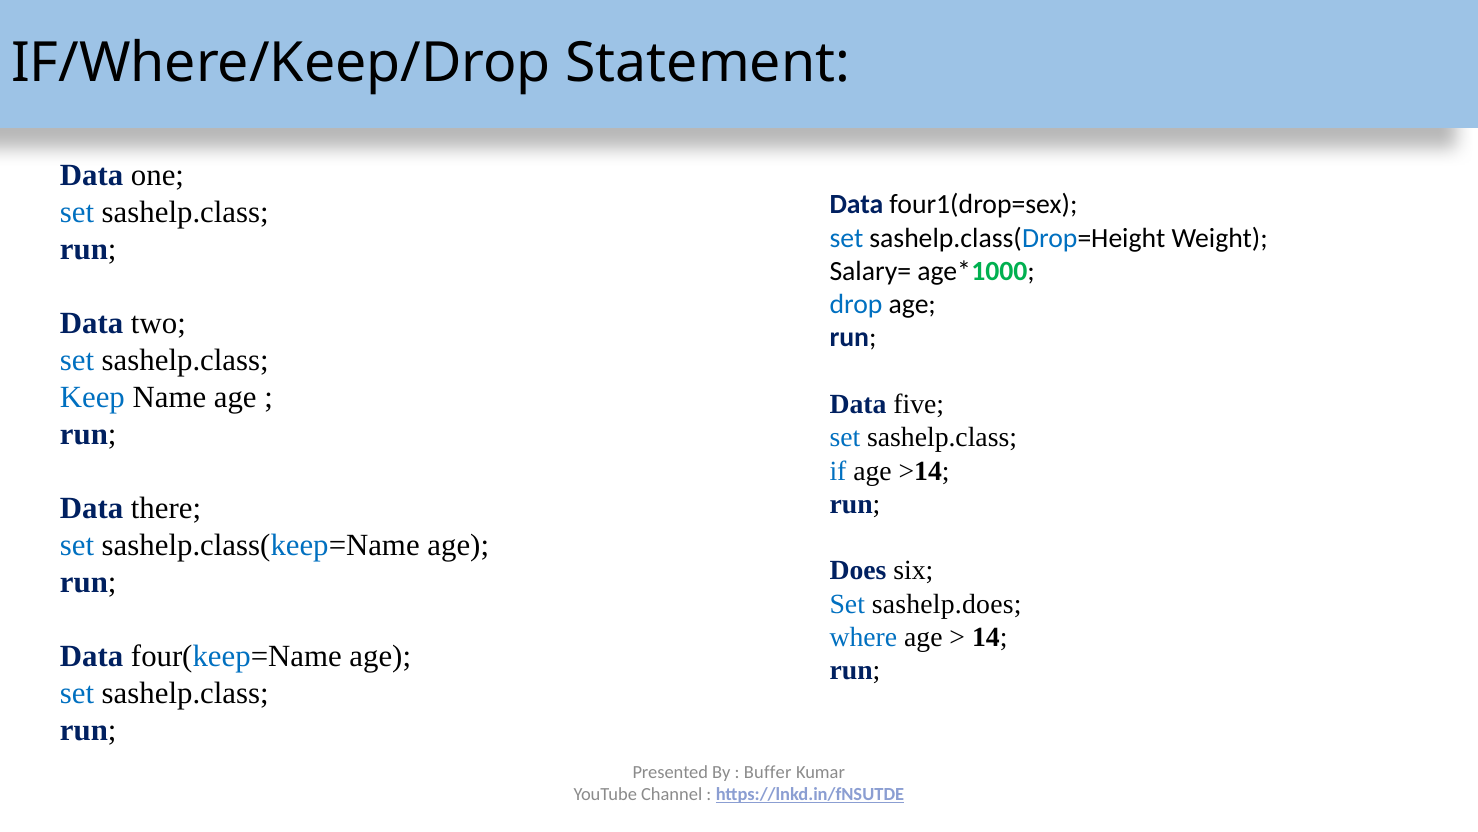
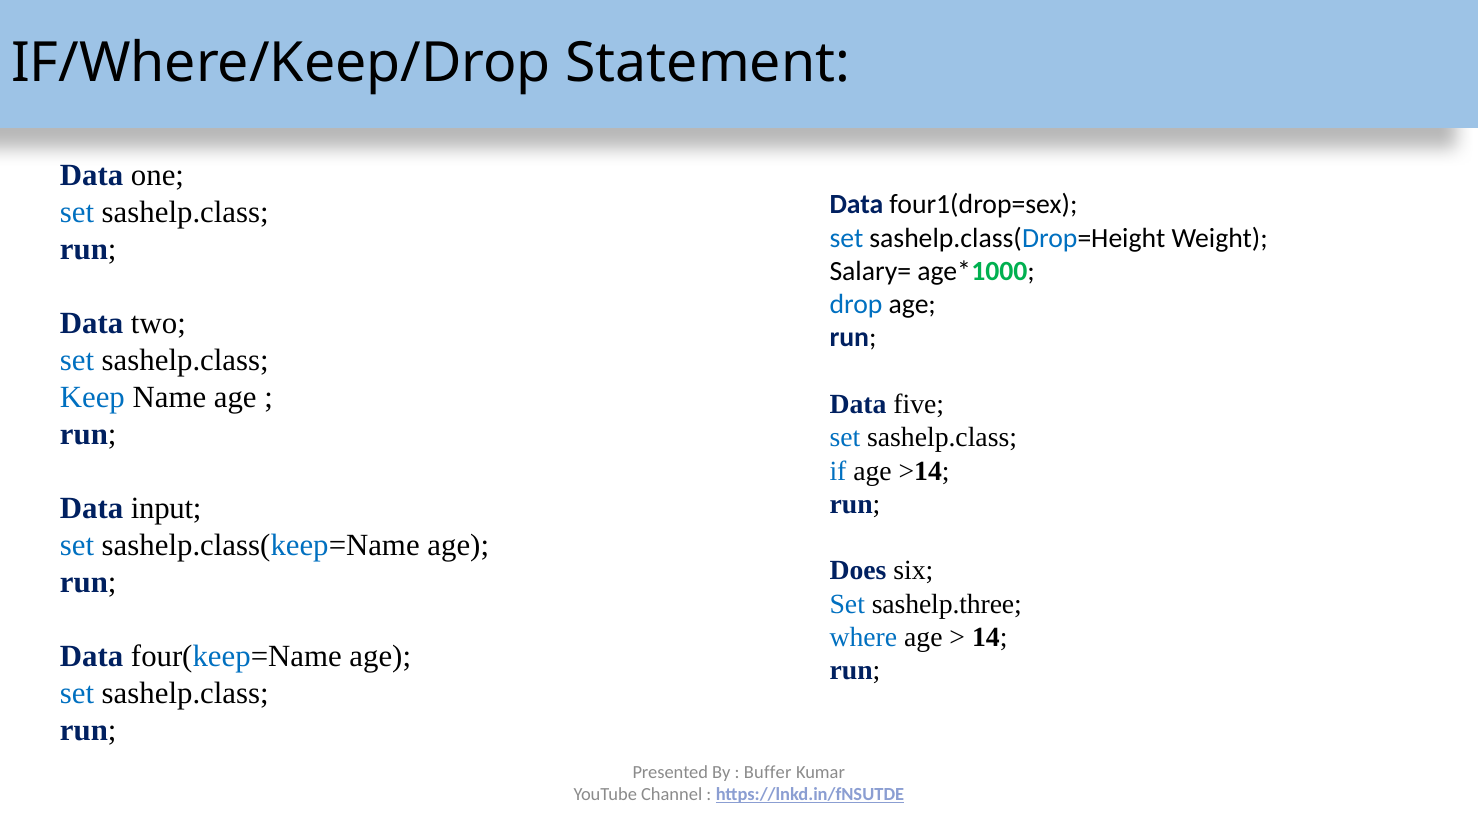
there: there -> input
sashelp.does: sashelp.does -> sashelp.three
